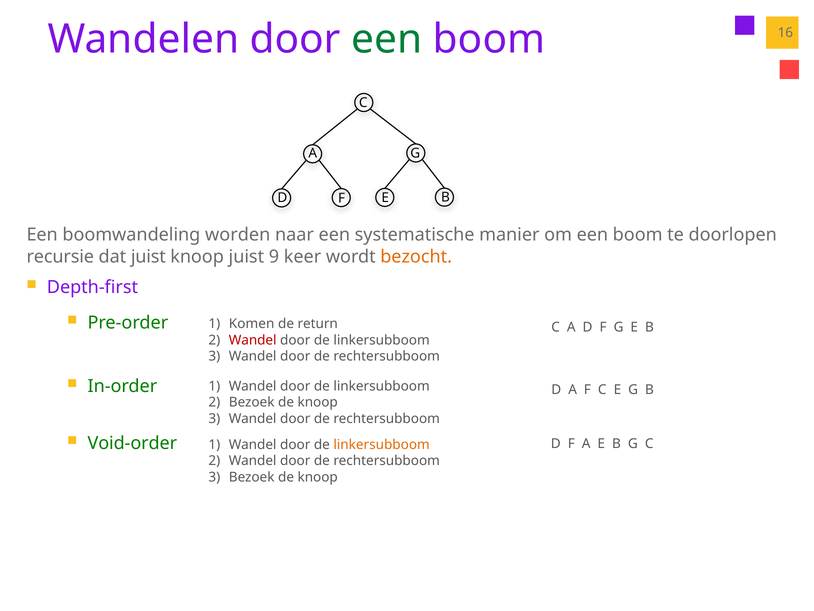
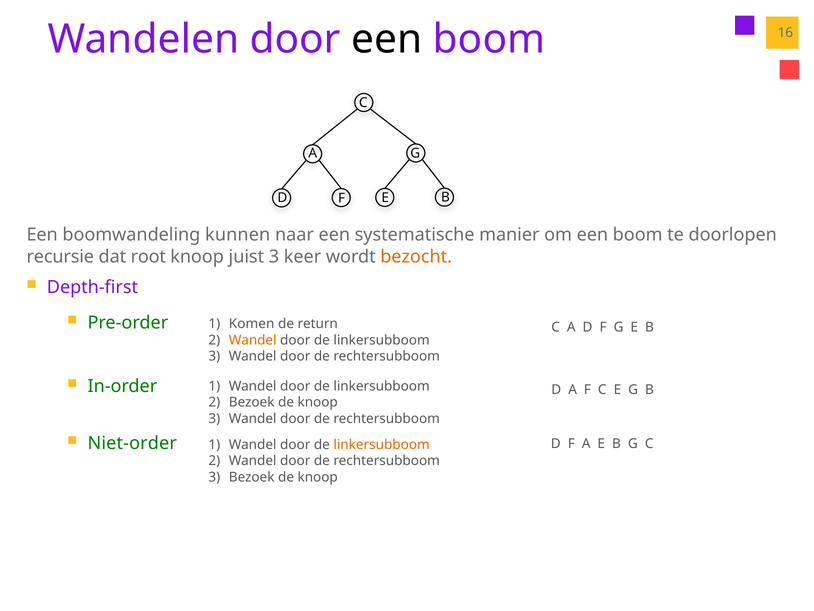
een at (387, 39) colour: green -> black
worden: worden -> kunnen
dat juist: juist -> root
juist 9: 9 -> 3
Wandel at (253, 340) colour: red -> orange
Void-order: Void-order -> Niet-order
